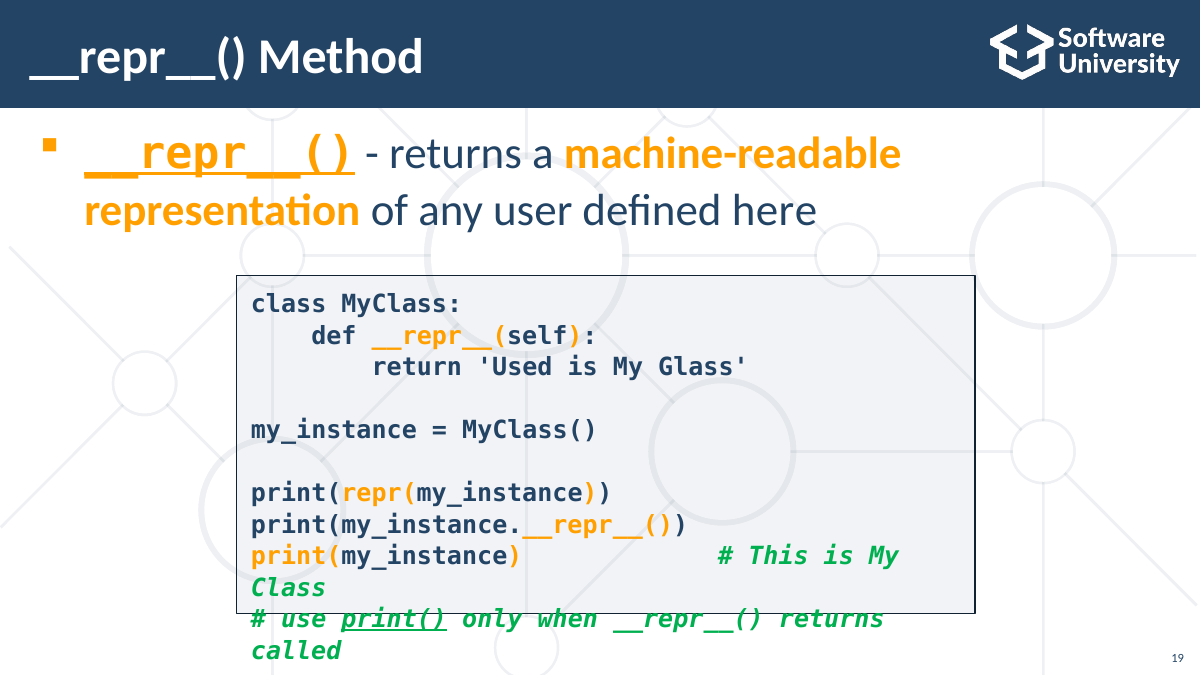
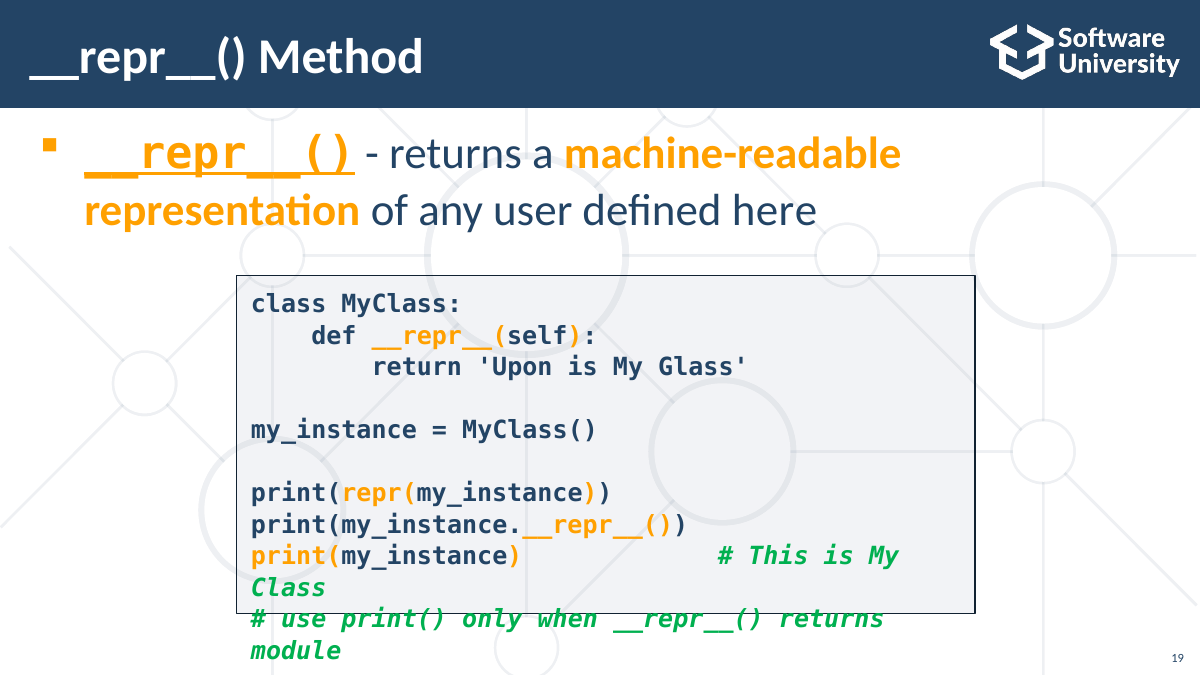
Used: Used -> Upon
print( underline: present -> none
called: called -> module
